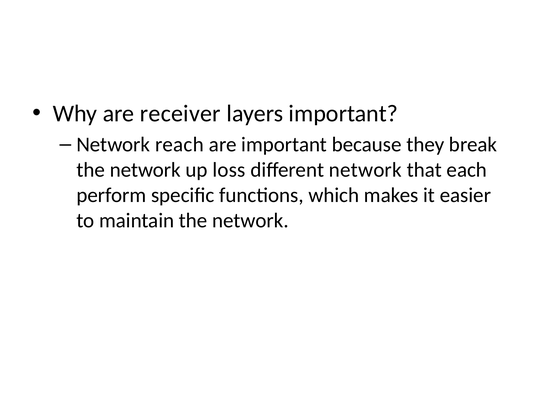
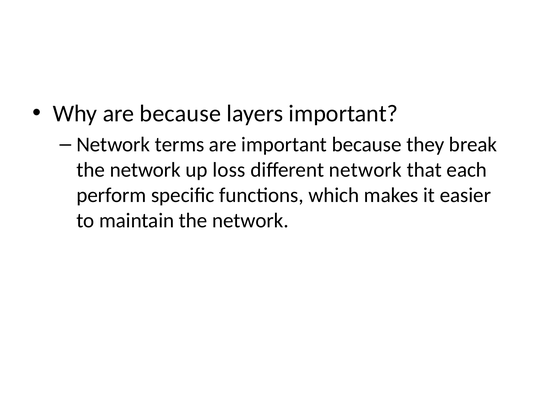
are receiver: receiver -> because
reach: reach -> terms
